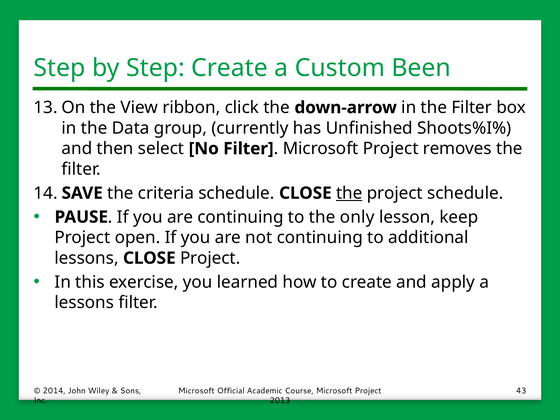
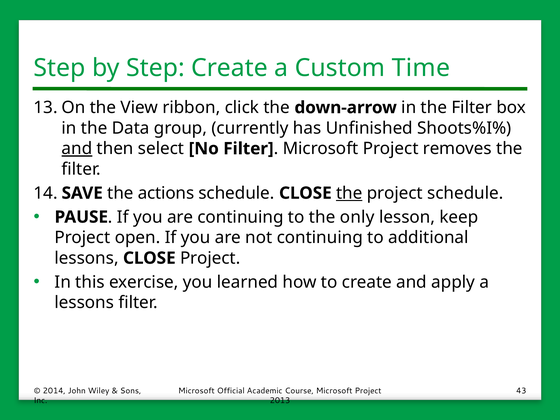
Been: Been -> Time
and at (77, 149) underline: none -> present
criteria: criteria -> actions
